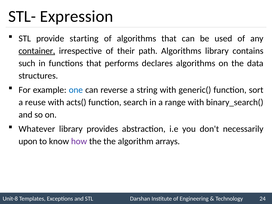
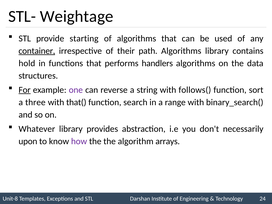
Expression: Expression -> Weightage
such: such -> hold
declares: declares -> handlers
For underline: none -> present
one colour: blue -> purple
generic(: generic( -> follows(
reuse: reuse -> three
acts(: acts( -> that(
